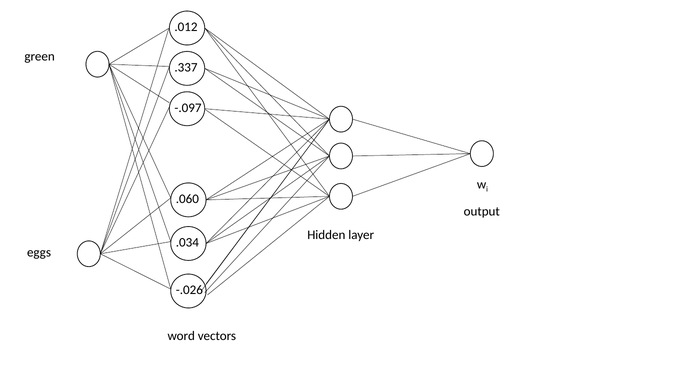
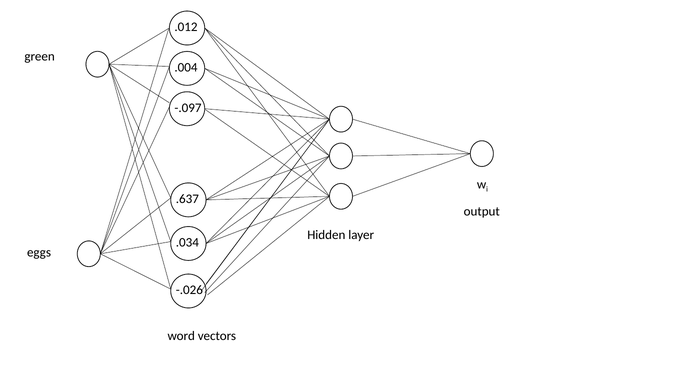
.337: .337 -> .004
.060: .060 -> .637
